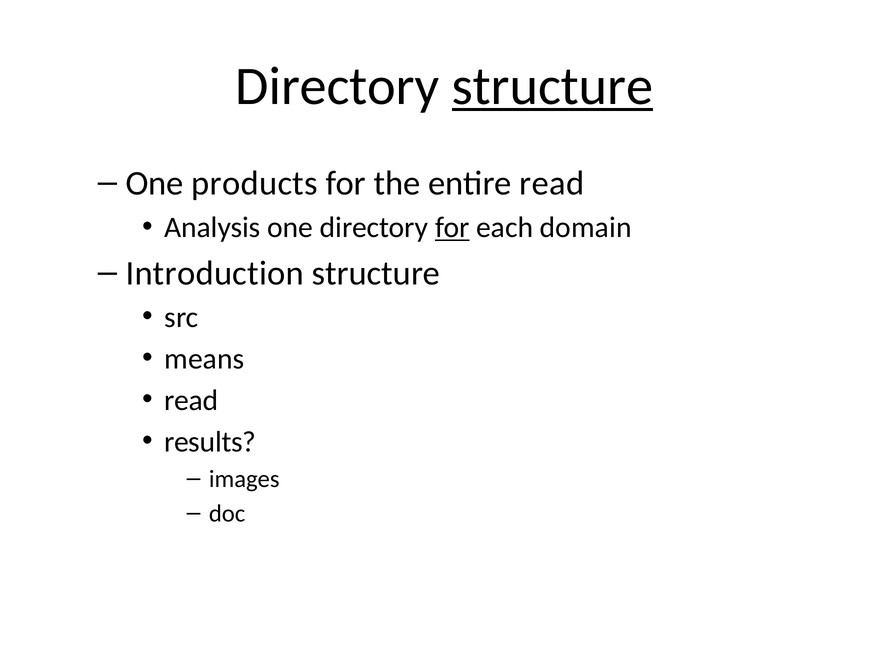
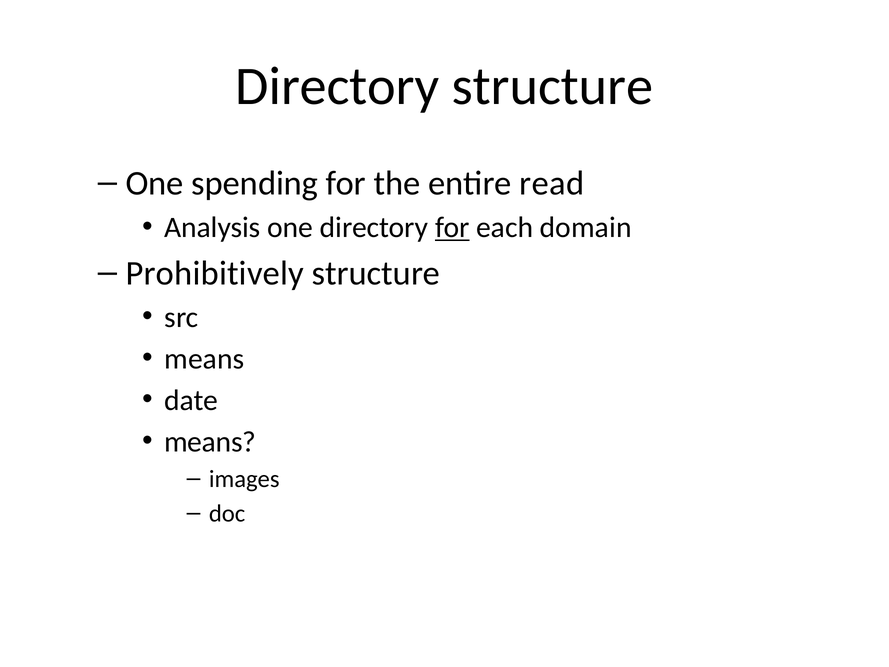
structure at (552, 86) underline: present -> none
products: products -> spending
Introduction: Introduction -> Prohibitively
read at (191, 400): read -> date
results at (210, 442): results -> means
